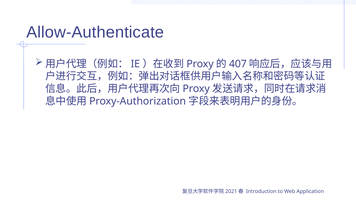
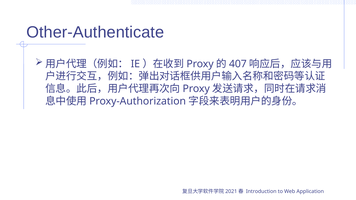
Allow-Authenticate: Allow-Authenticate -> Other-Authenticate
